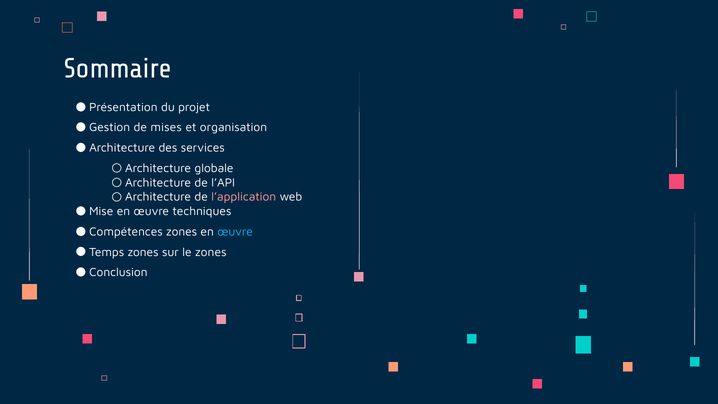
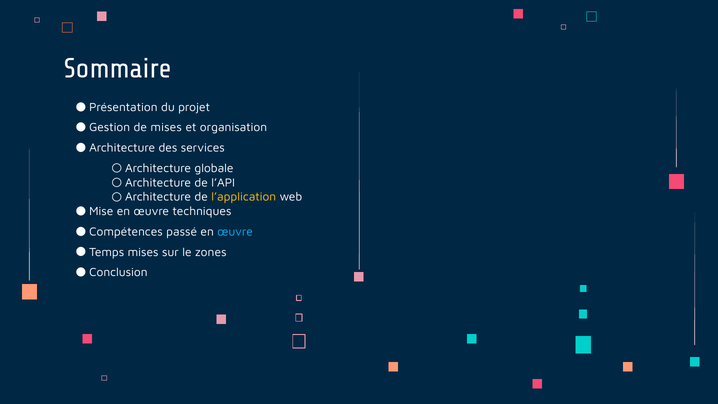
l’application colour: pink -> yellow
Compétences zones: zones -> passé
Temps zones: zones -> mises
